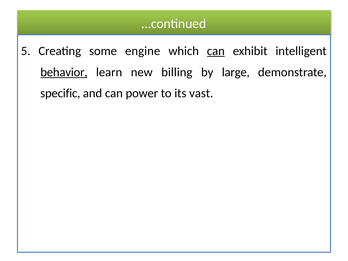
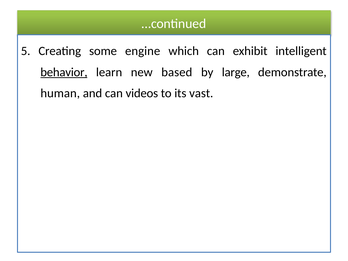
can at (216, 51) underline: present -> none
billing: billing -> based
specific: specific -> human
power: power -> videos
